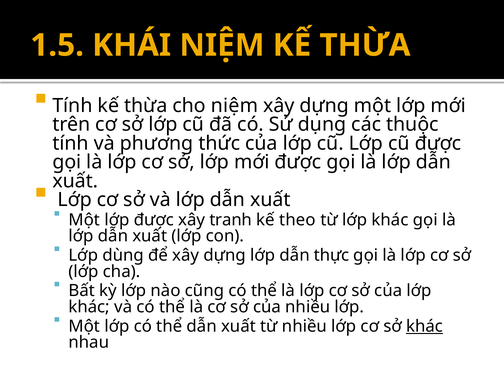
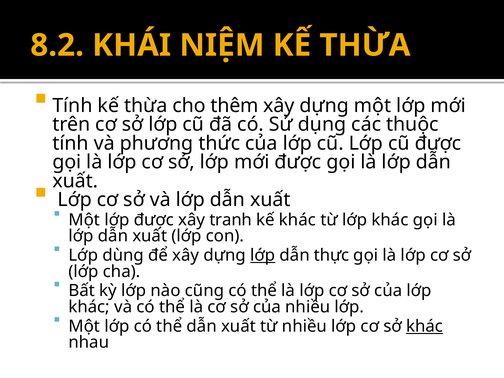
1.5: 1.5 -> 8.2
cho niệm: niệm -> thêm
kế theo: theo -> khác
lớp at (263, 255) underline: none -> present
